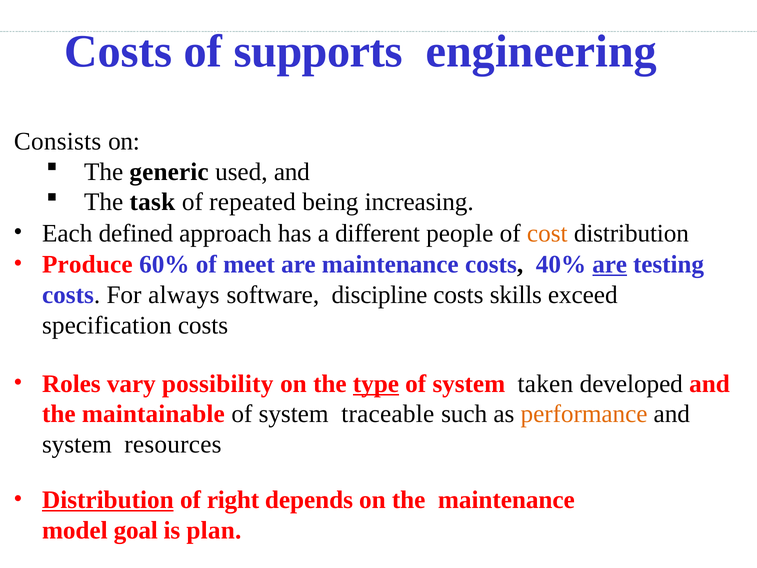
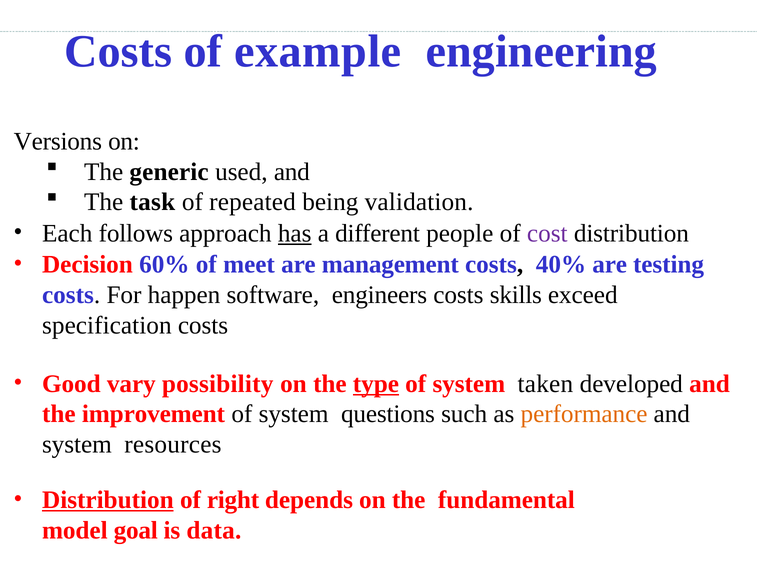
supports: supports -> example
Consists: Consists -> Versions
increasing: increasing -> validation
defined: defined -> follows
has underline: none -> present
cost colour: orange -> purple
Produce: Produce -> Decision
are maintenance: maintenance -> management
are at (610, 264) underline: present -> none
always: always -> happen
discipline: discipline -> engineers
Roles: Roles -> Good
maintainable: maintainable -> improvement
traceable: traceable -> questions
the maintenance: maintenance -> fundamental
plan: plan -> data
